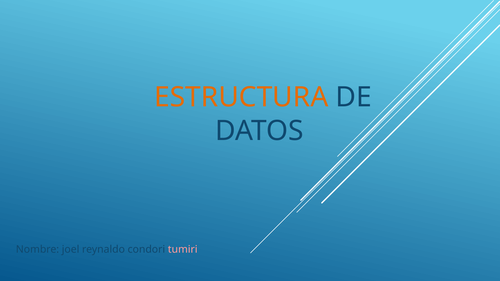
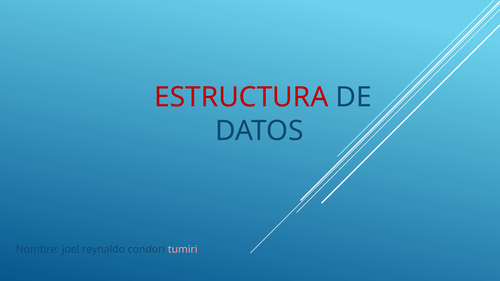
ESTRUCTURA colour: orange -> red
